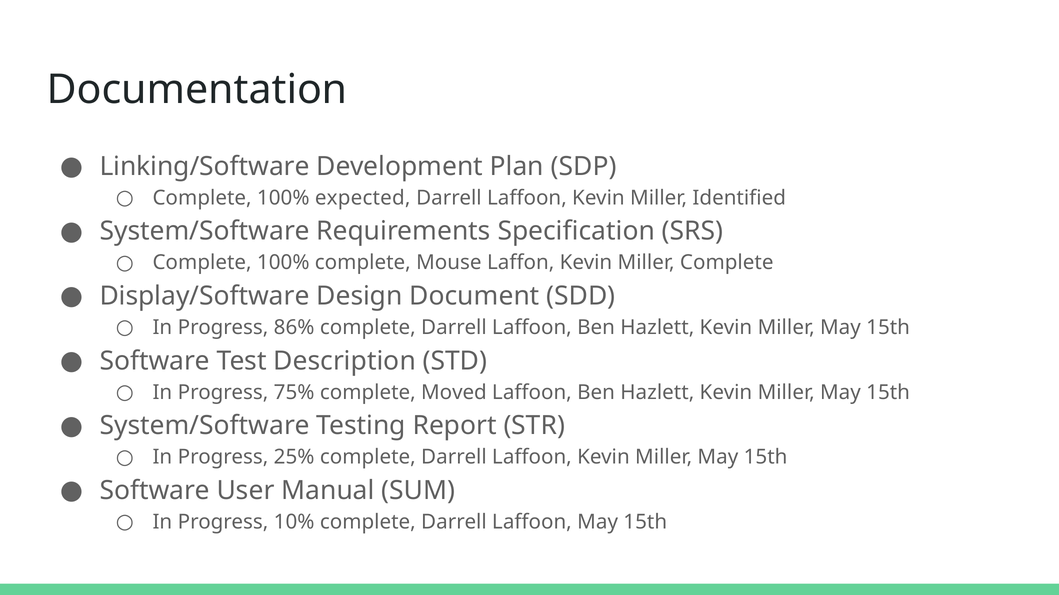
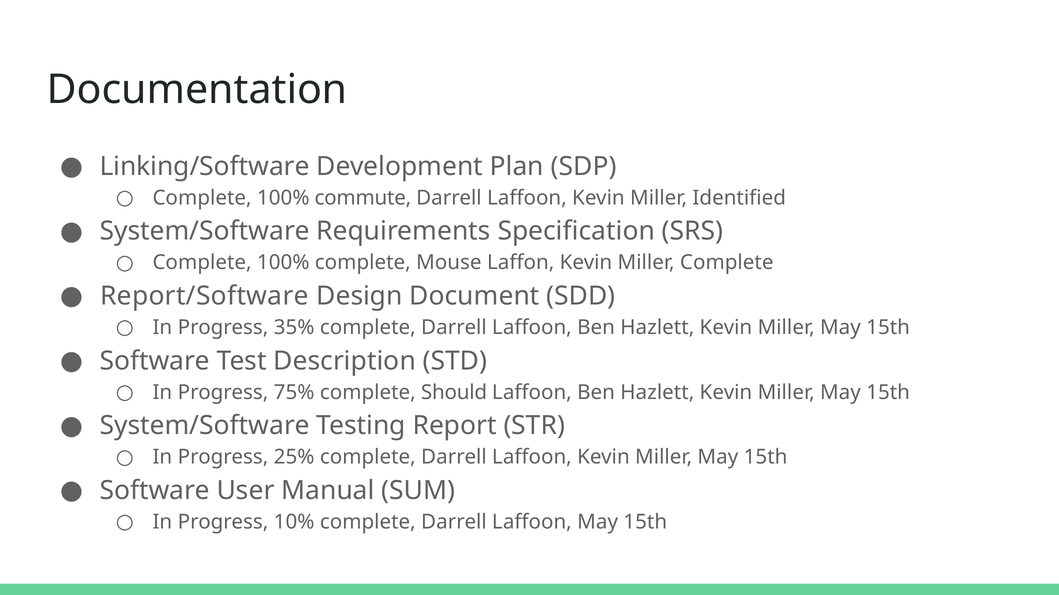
expected: expected -> commute
Display/Software: Display/Software -> Report/Software
86%: 86% -> 35%
Moved: Moved -> Should
